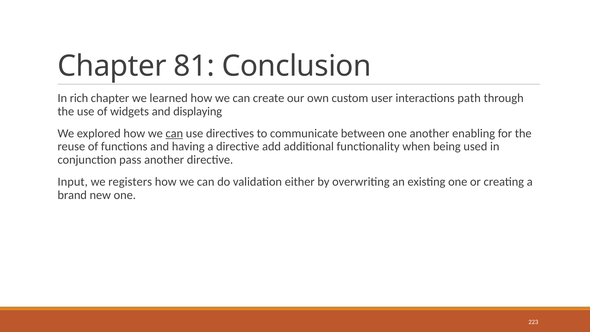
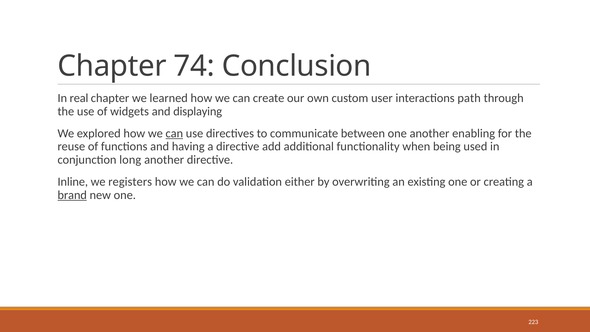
81: 81 -> 74
rich: rich -> real
pass: pass -> long
Input: Input -> Inline
brand underline: none -> present
